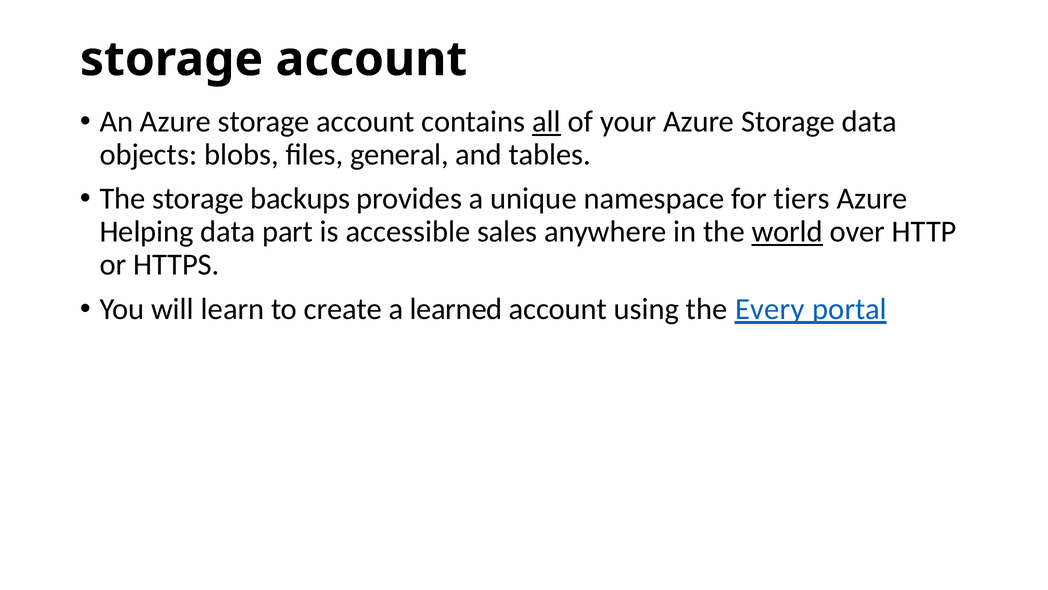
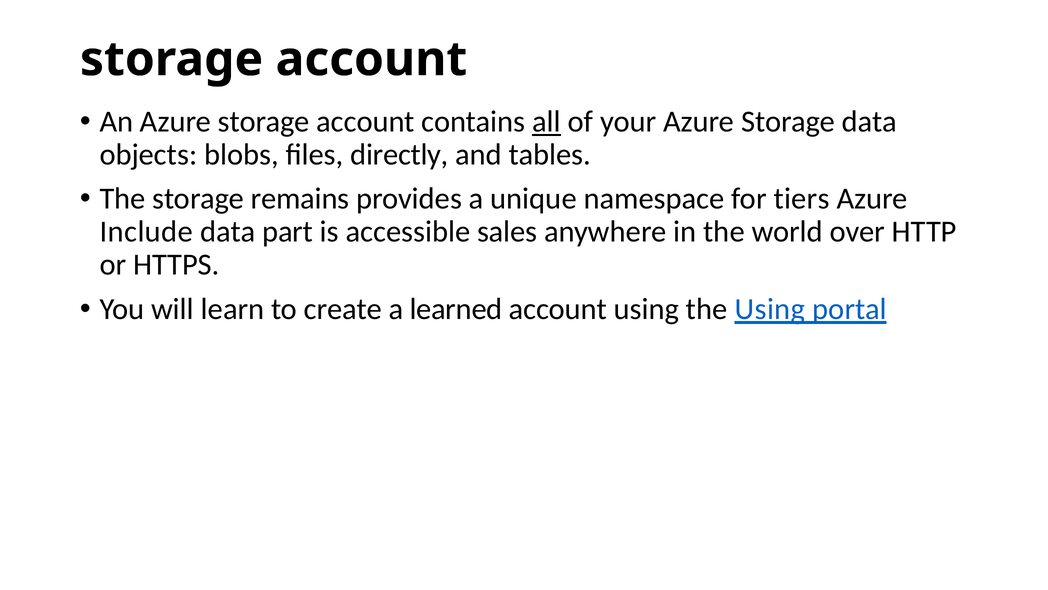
general: general -> directly
backups: backups -> remains
Helping: Helping -> Include
world underline: present -> none
the Every: Every -> Using
